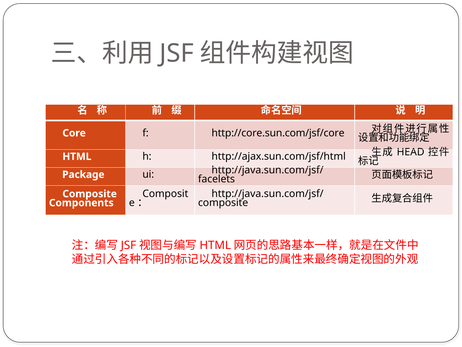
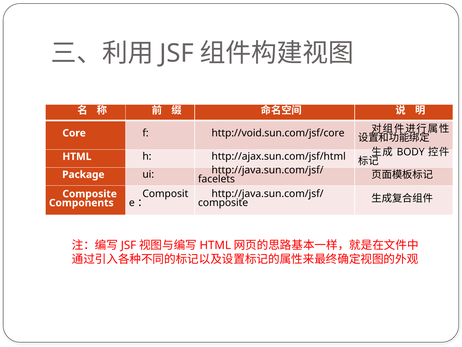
http://core.sun.com/jsf/core: http://core.sun.com/jsf/core -> http://void.sun.com/jsf/core
HEAD: HEAD -> BODY
